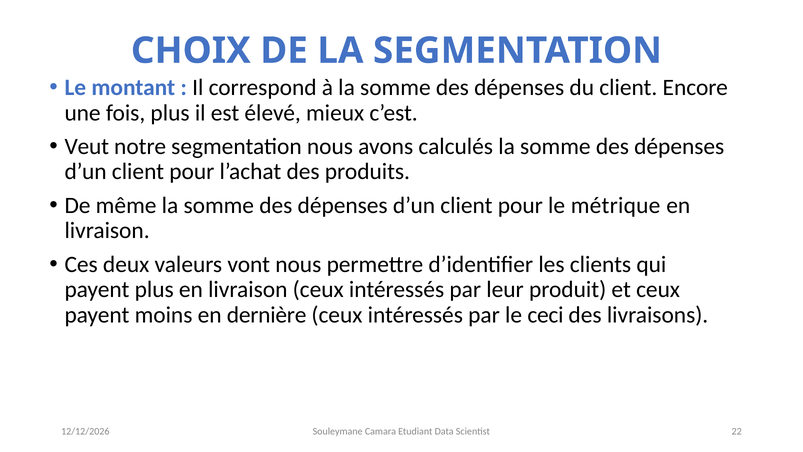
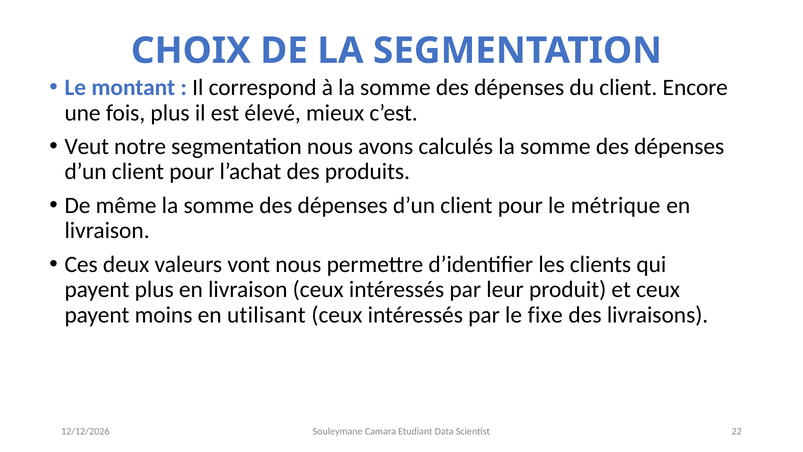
dernière: dernière -> utilisant
ceci: ceci -> fixe
